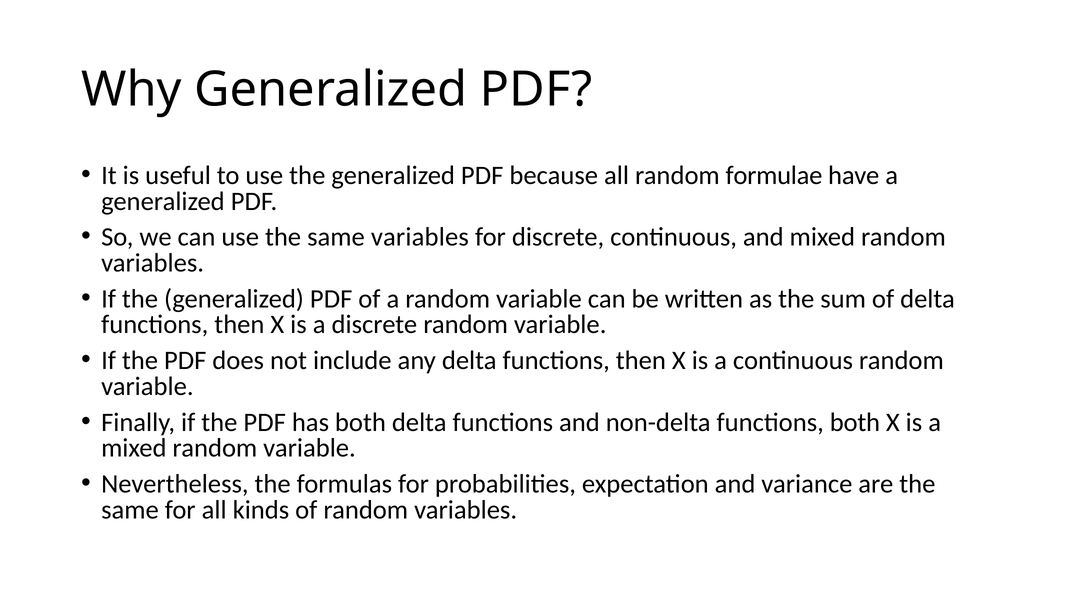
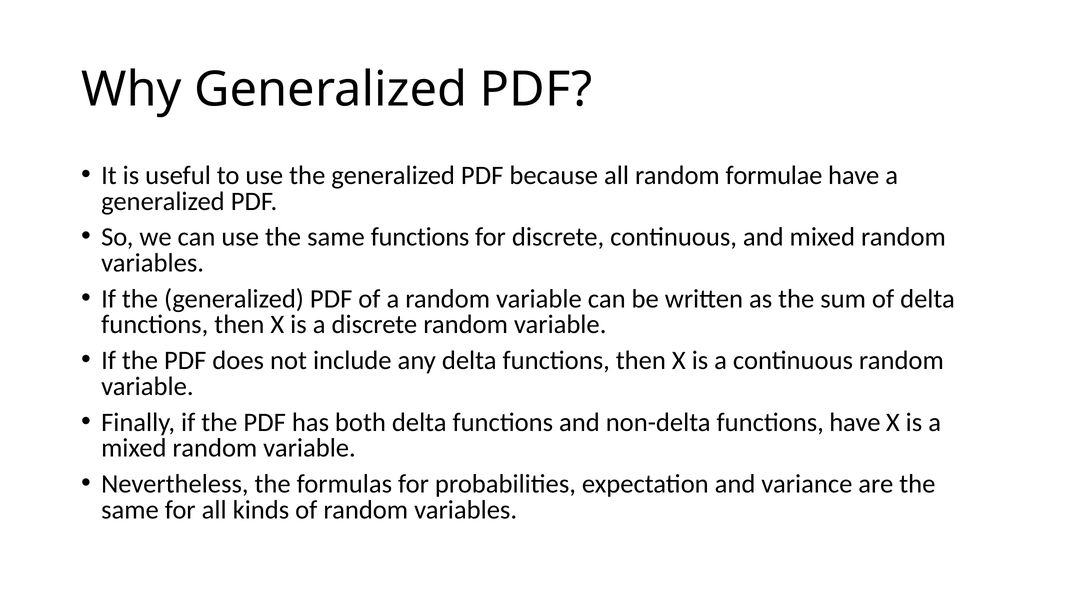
same variables: variables -> functions
functions both: both -> have
